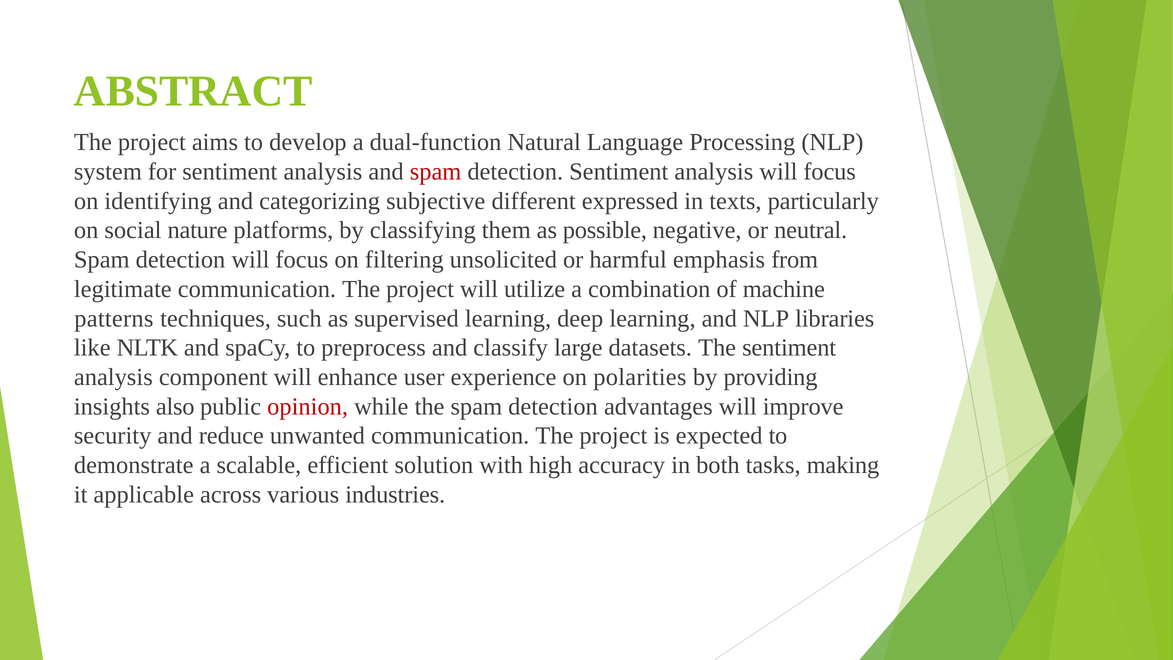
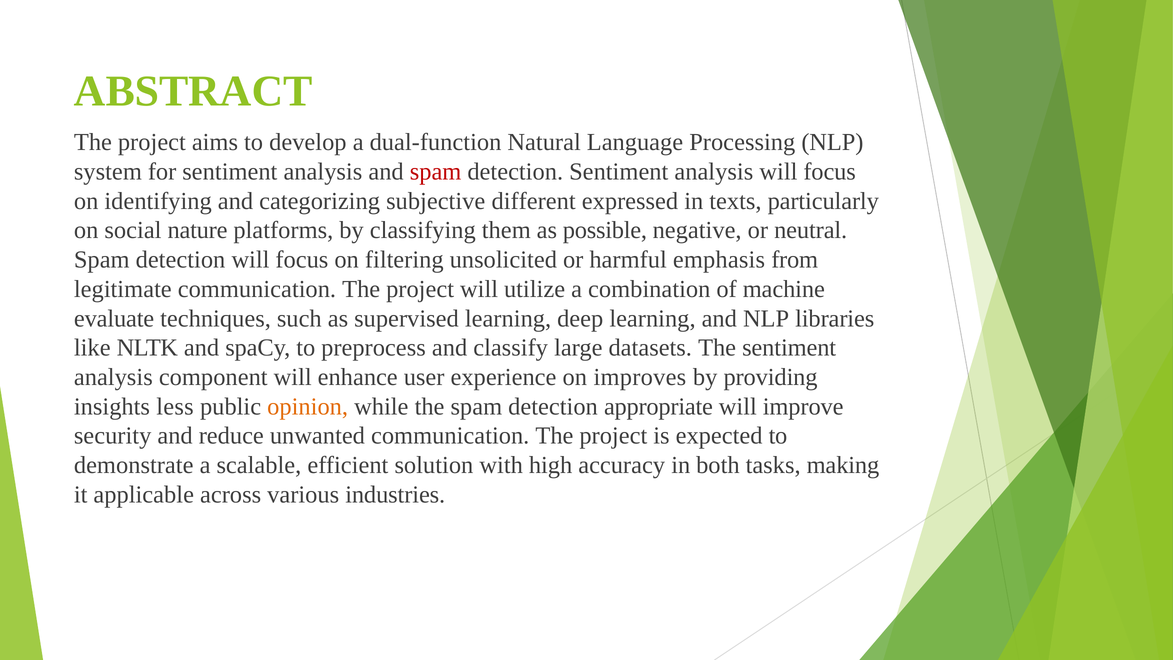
patterns: patterns -> evaluate
polarities: polarities -> improves
also: also -> less
opinion colour: red -> orange
advantages: advantages -> appropriate
